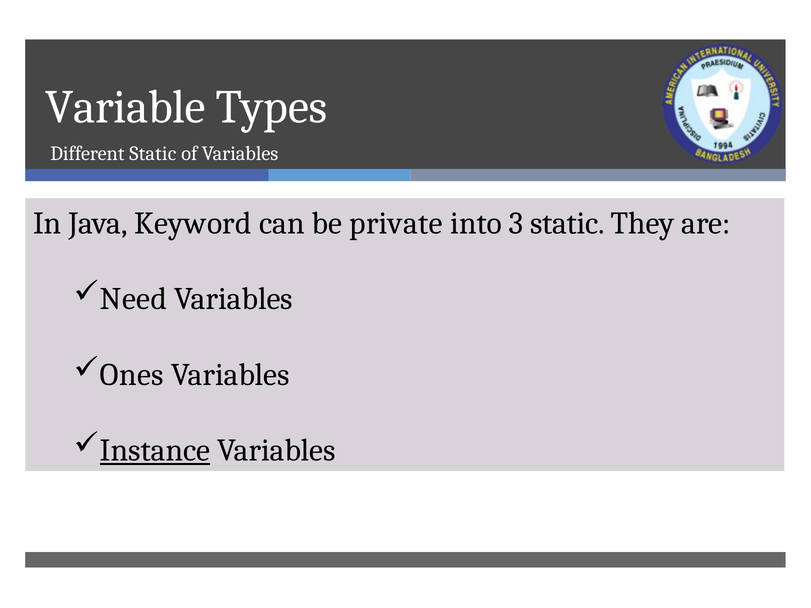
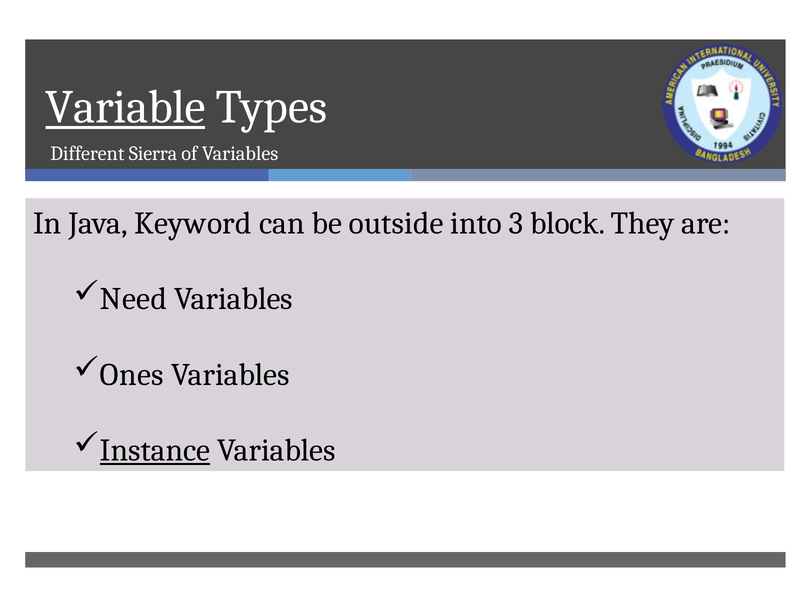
Variable underline: none -> present
Different Static: Static -> Sierra
private: private -> outside
3 static: static -> block
